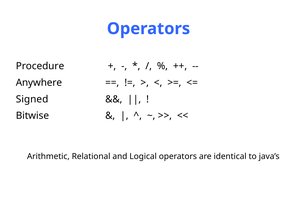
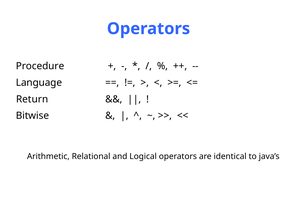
Anywhere: Anywhere -> Language
Signed: Signed -> Return
